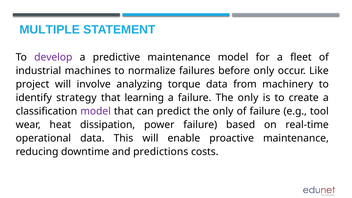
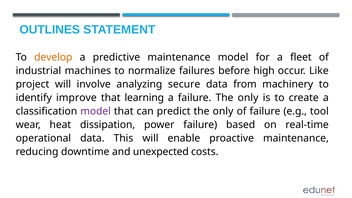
MULTIPLE: MULTIPLE -> OUTLINES
develop colour: purple -> orange
before only: only -> high
torque: torque -> secure
strategy: strategy -> improve
predictions: predictions -> unexpected
